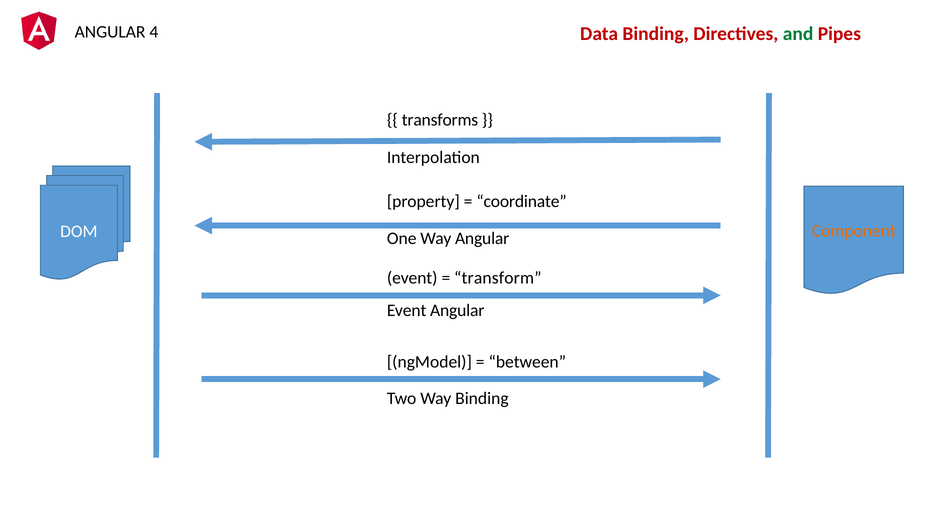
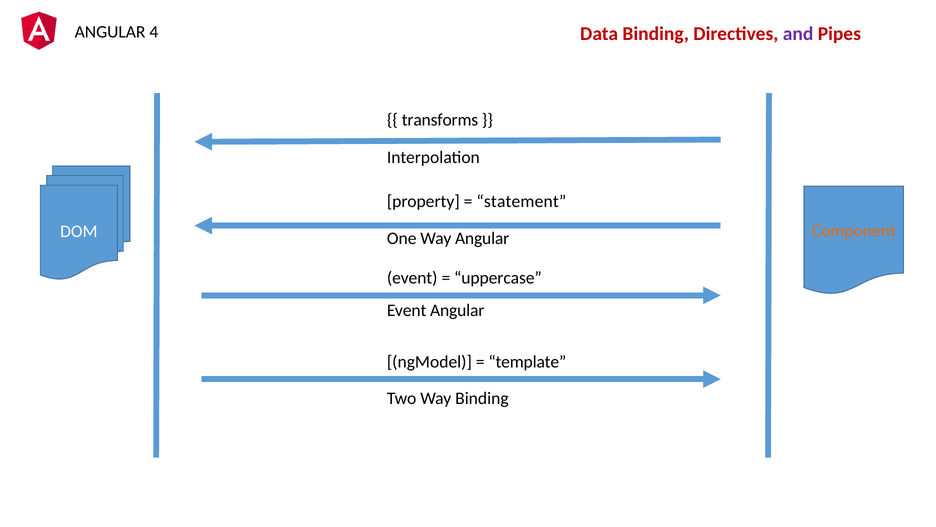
and colour: green -> purple
coordinate: coordinate -> statement
transform: transform -> uppercase
between: between -> template
